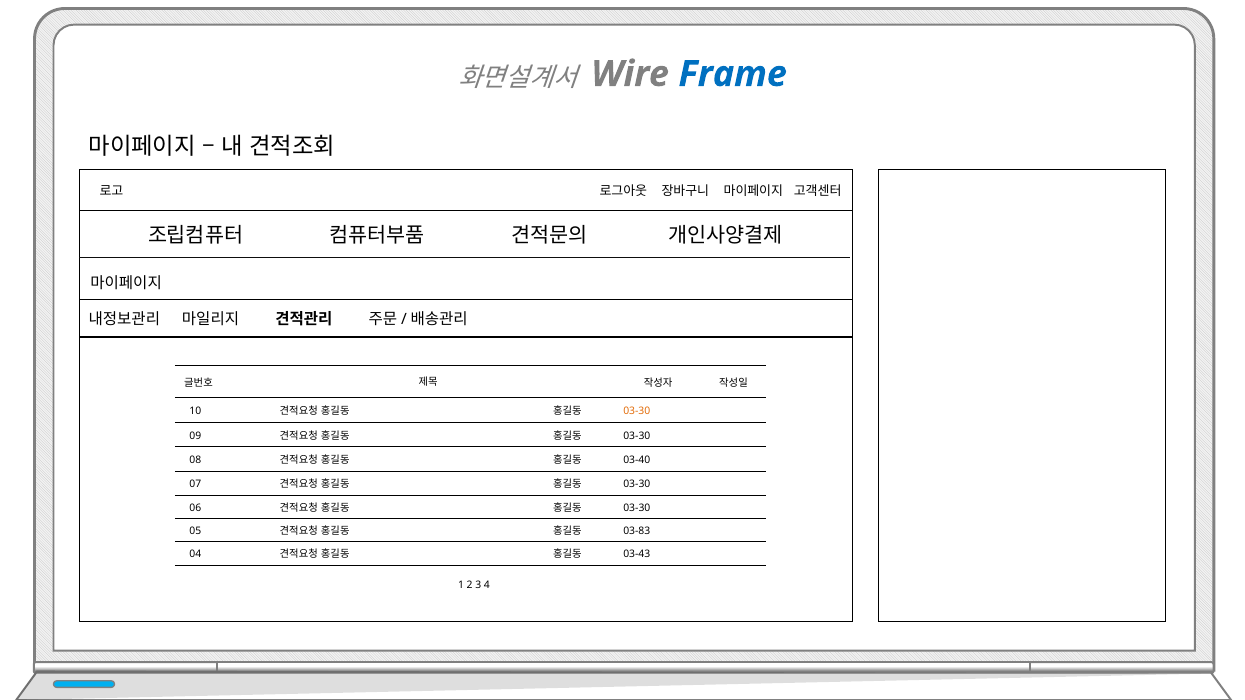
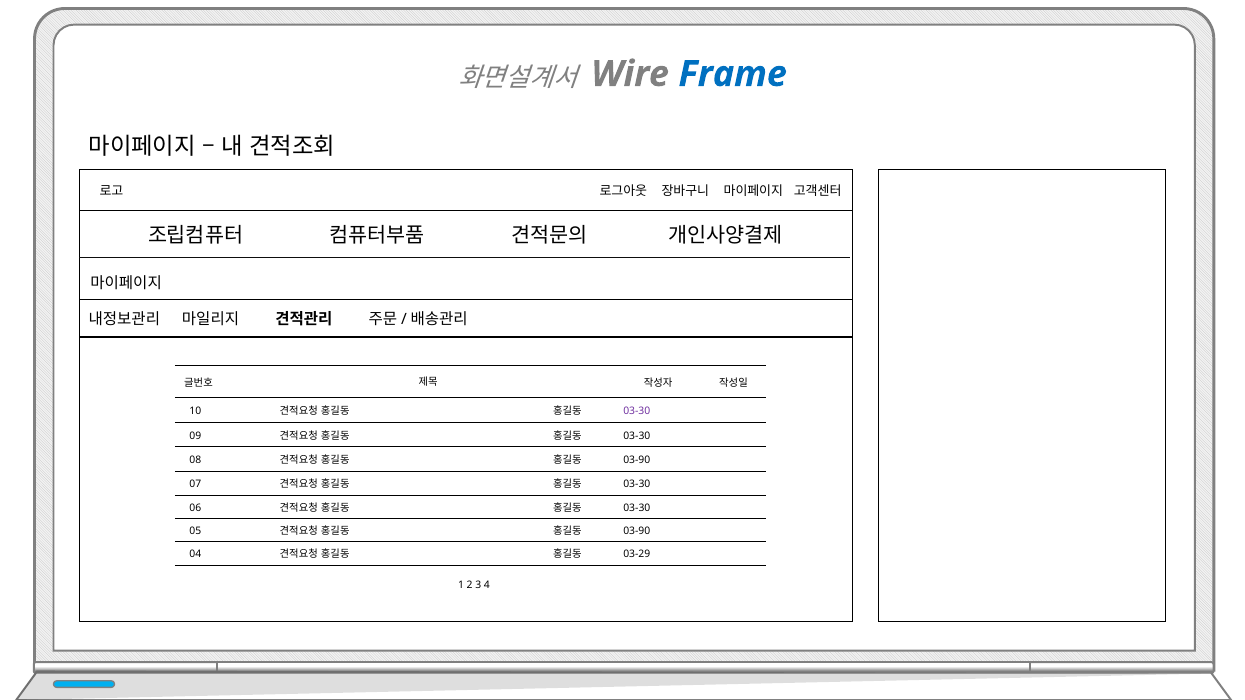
03-30 at (637, 411) colour: orange -> purple
03-40 at (637, 460): 03-40 -> 03-90
03-83 at (637, 531): 03-83 -> 03-90
03-43: 03-43 -> 03-29
